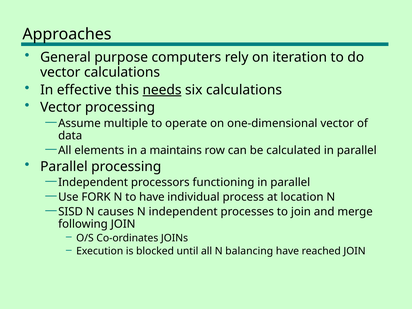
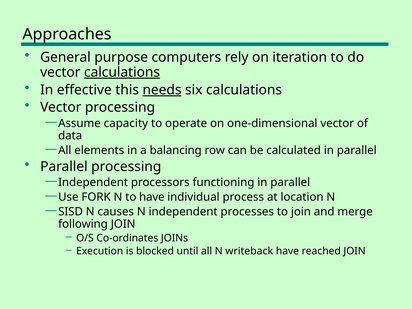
calculations at (122, 72) underline: none -> present
multiple: multiple -> capacity
maintains: maintains -> balancing
balancing: balancing -> writeback
